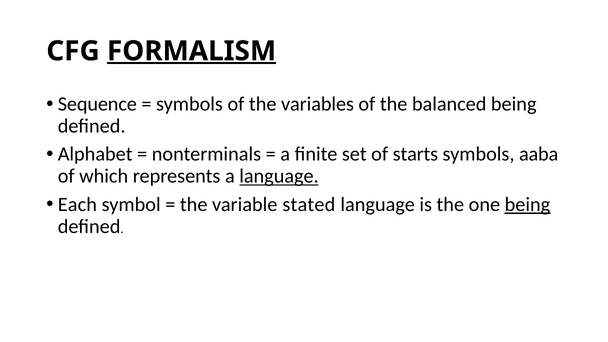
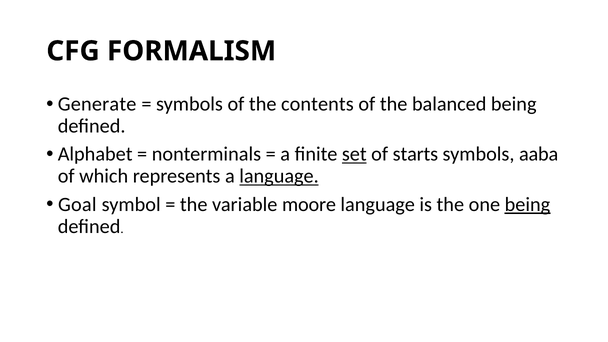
FORMALISM underline: present -> none
Sequence: Sequence -> Generate
variables: variables -> contents
set underline: none -> present
Each: Each -> Goal
stated: stated -> moore
